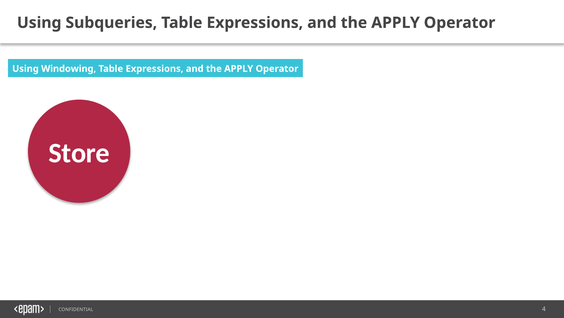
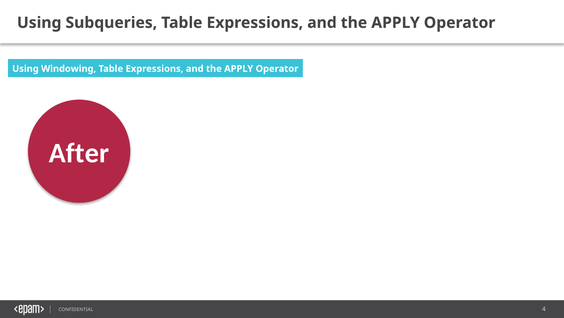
Store: Store -> After
